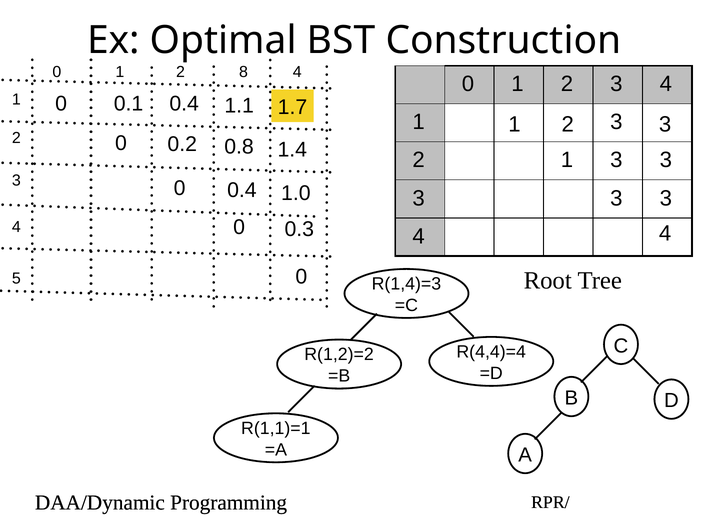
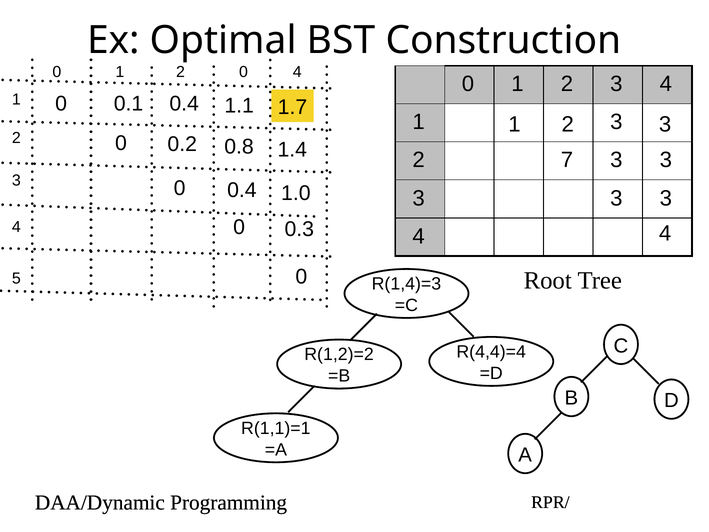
2 8: 8 -> 0
2 1: 1 -> 7
